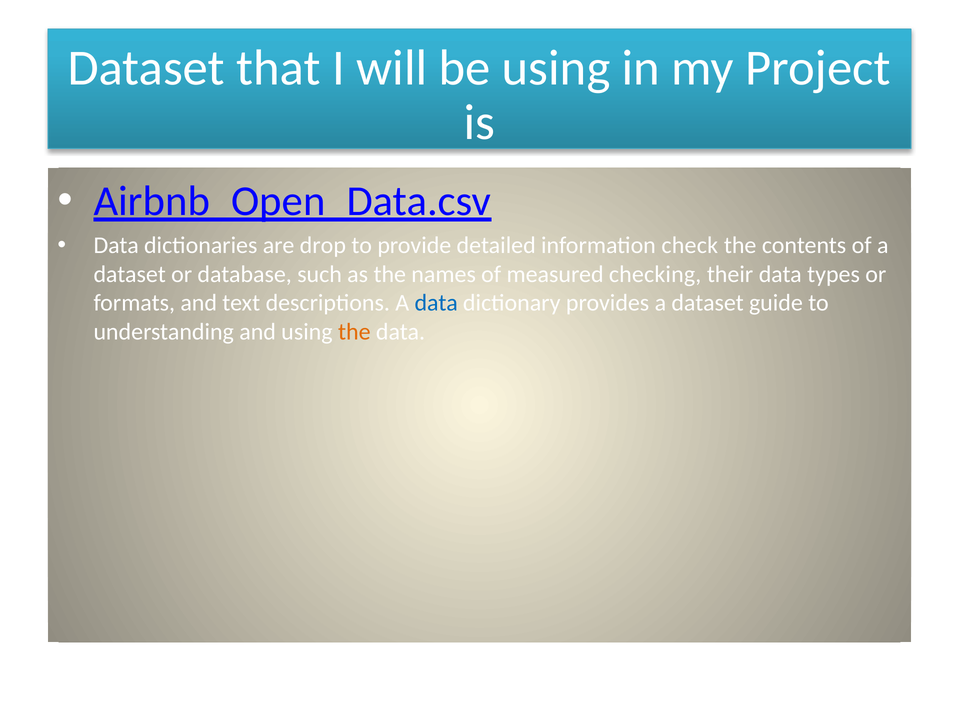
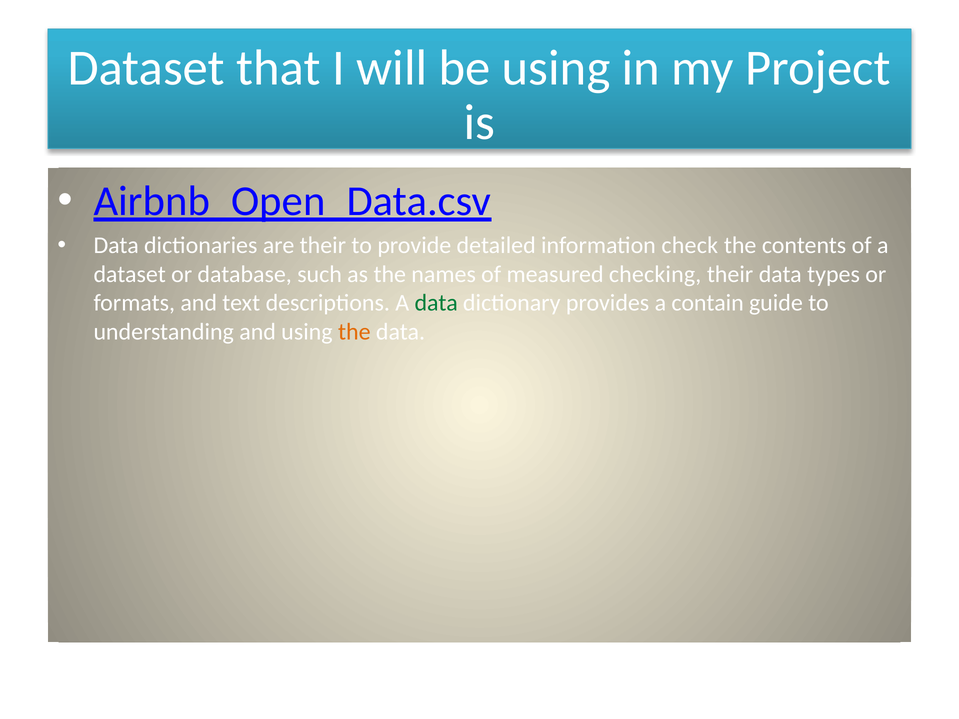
are drop: drop -> their
data at (436, 303) colour: blue -> green
provides a dataset: dataset -> contain
